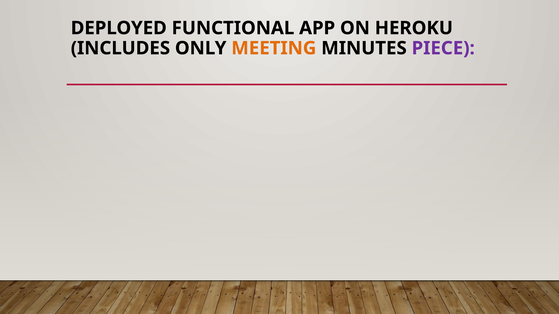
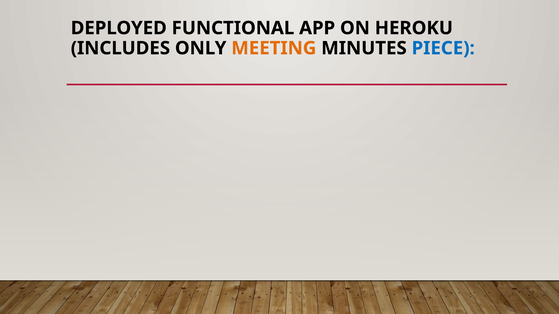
PIECE colour: purple -> blue
